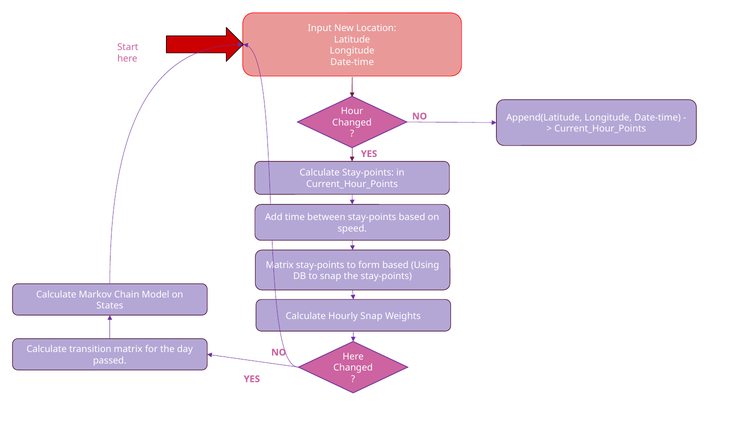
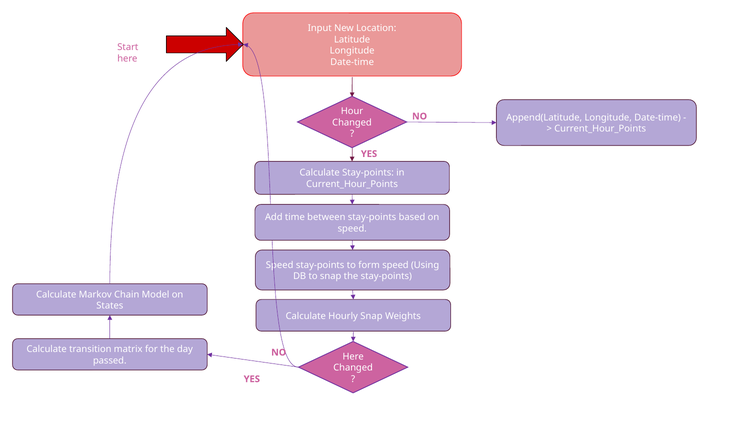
Matrix at (280, 265): Matrix -> Speed
form based: based -> speed
